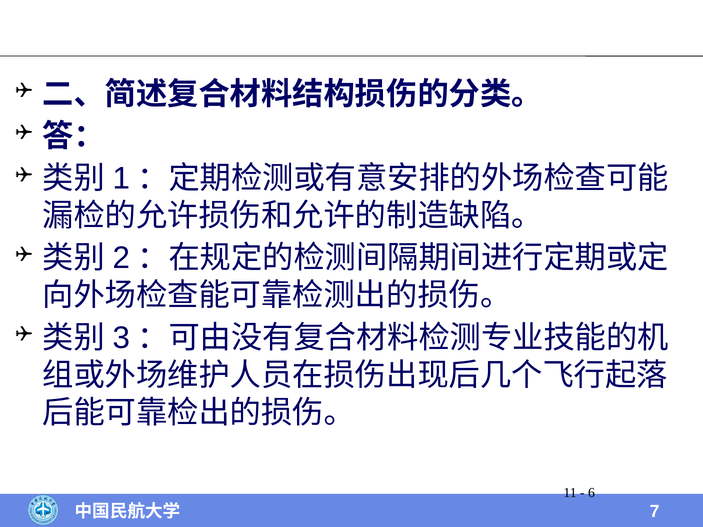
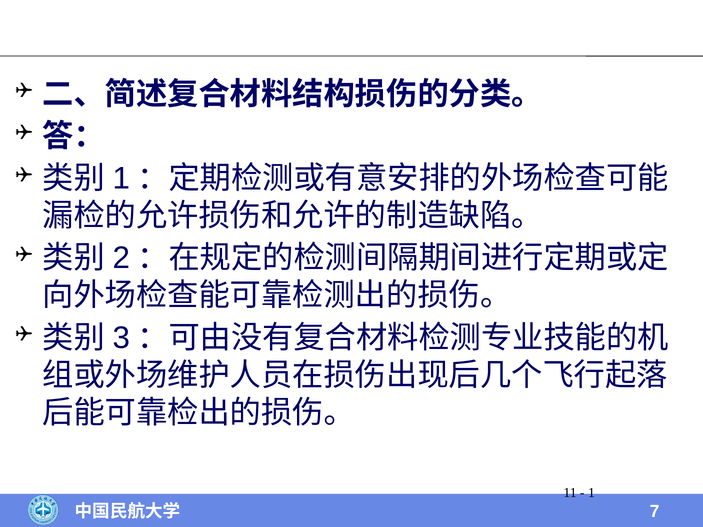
6 at (591, 493): 6 -> 1
